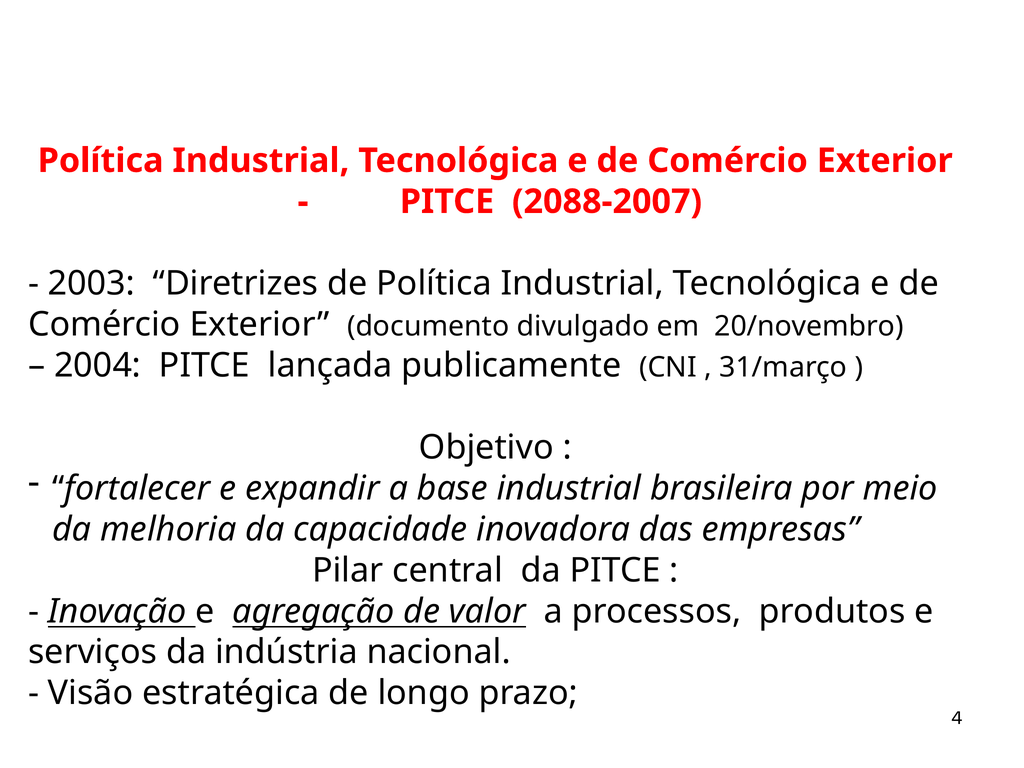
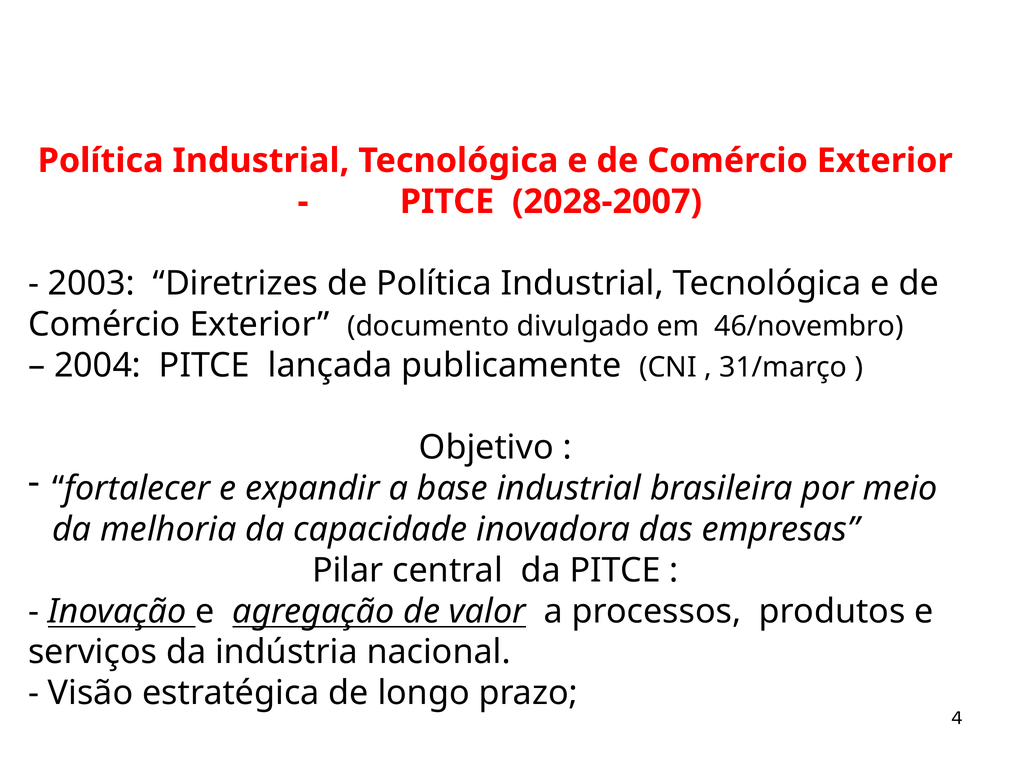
2088-2007: 2088-2007 -> 2028-2007
20/novembro: 20/novembro -> 46/novembro
